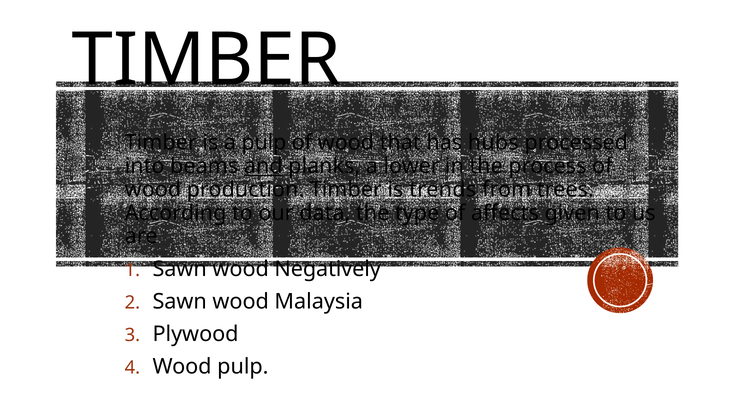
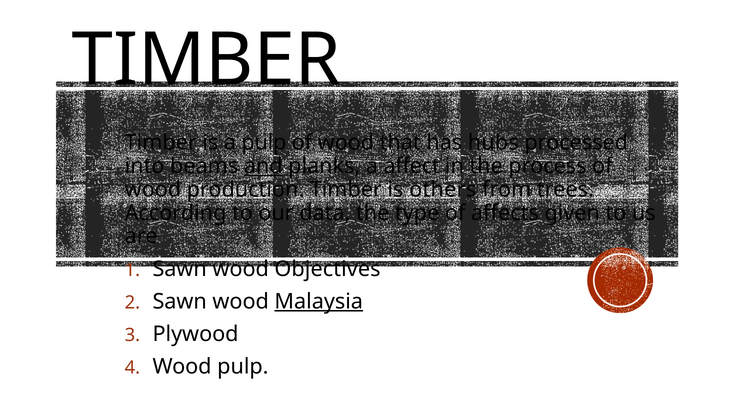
lower: lower -> affect
trends: trends -> others
Negatively: Negatively -> Objectives
Malaysia underline: none -> present
